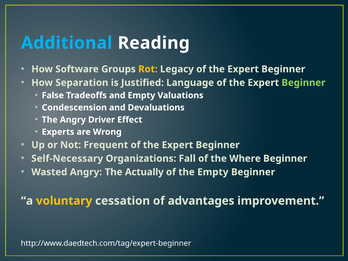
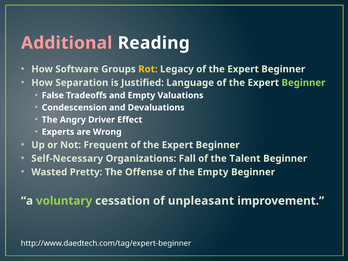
Additional colour: light blue -> pink
Where: Where -> Talent
Wasted Angry: Angry -> Pretty
Actually: Actually -> Offense
voluntary colour: yellow -> light green
advantages: advantages -> unpleasant
